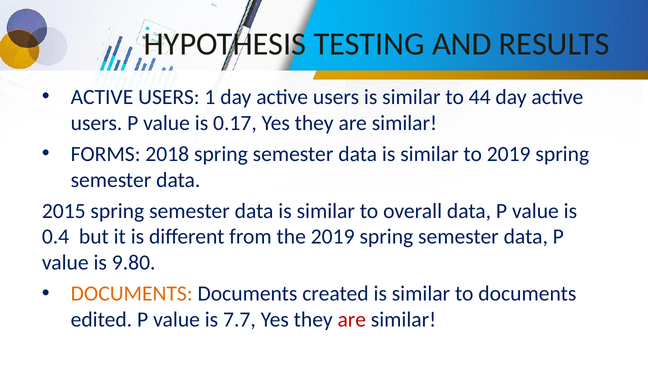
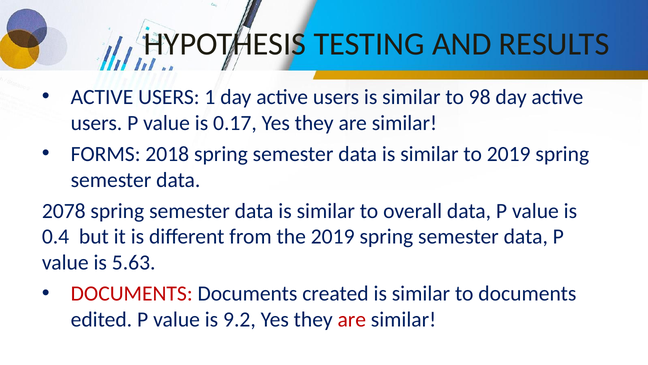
44: 44 -> 98
2015: 2015 -> 2078
9.80: 9.80 -> 5.63
DOCUMENTS at (132, 293) colour: orange -> red
7.7: 7.7 -> 9.2
